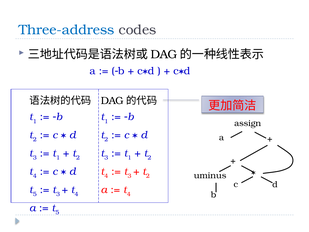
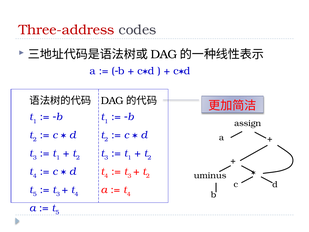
Three-address colour: blue -> red
